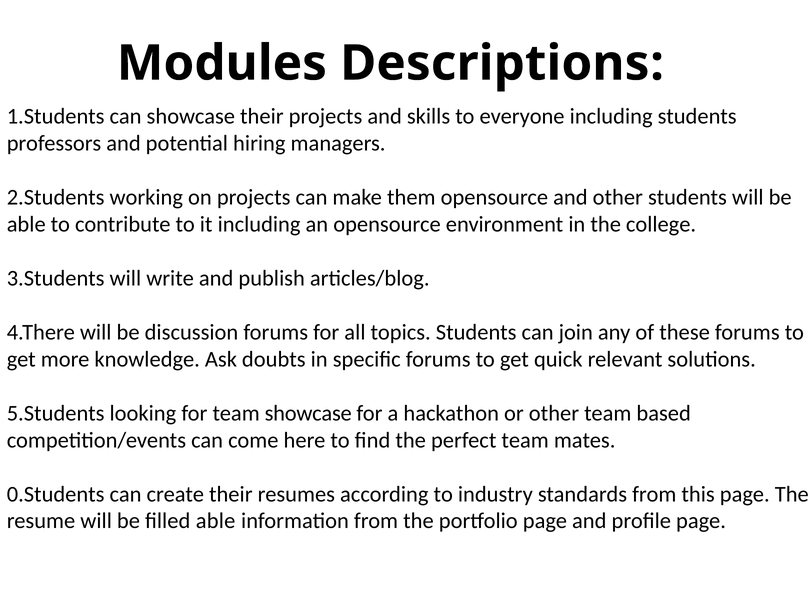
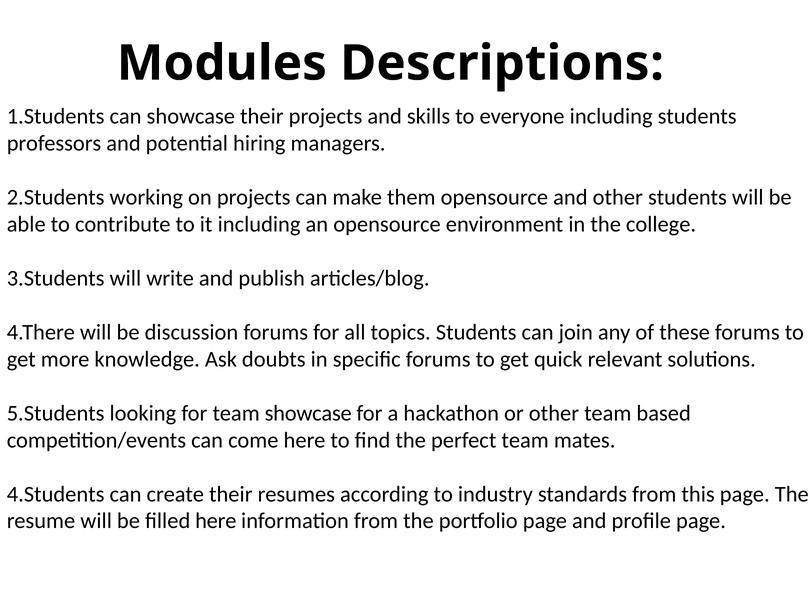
0.Students: 0.Students -> 4.Students
filled able: able -> here
